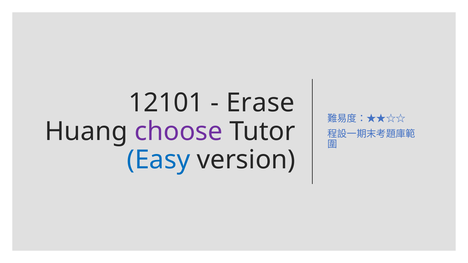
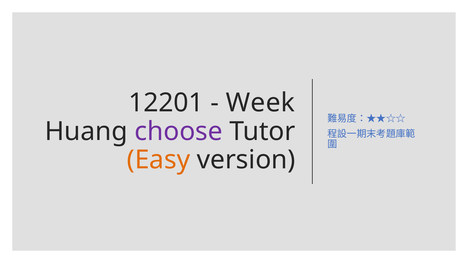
12101: 12101 -> 12201
Erase: Erase -> Week
Easy colour: blue -> orange
